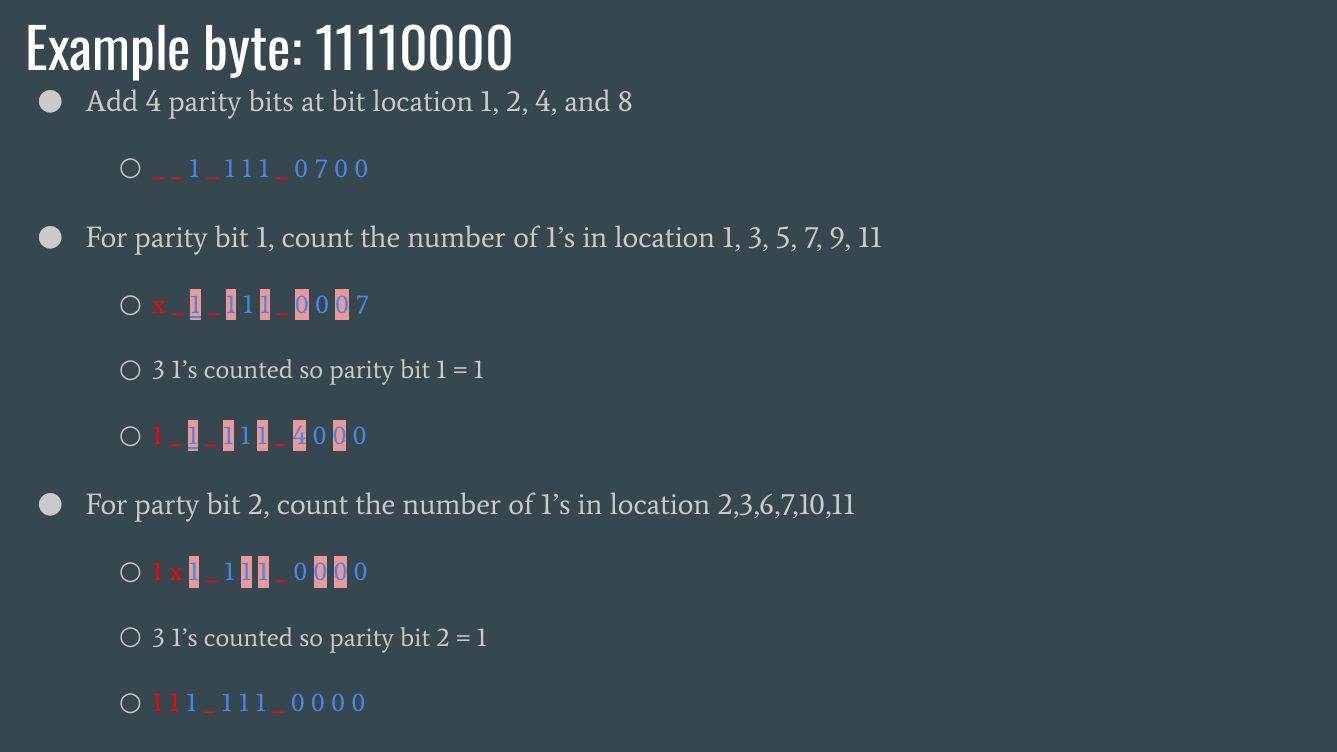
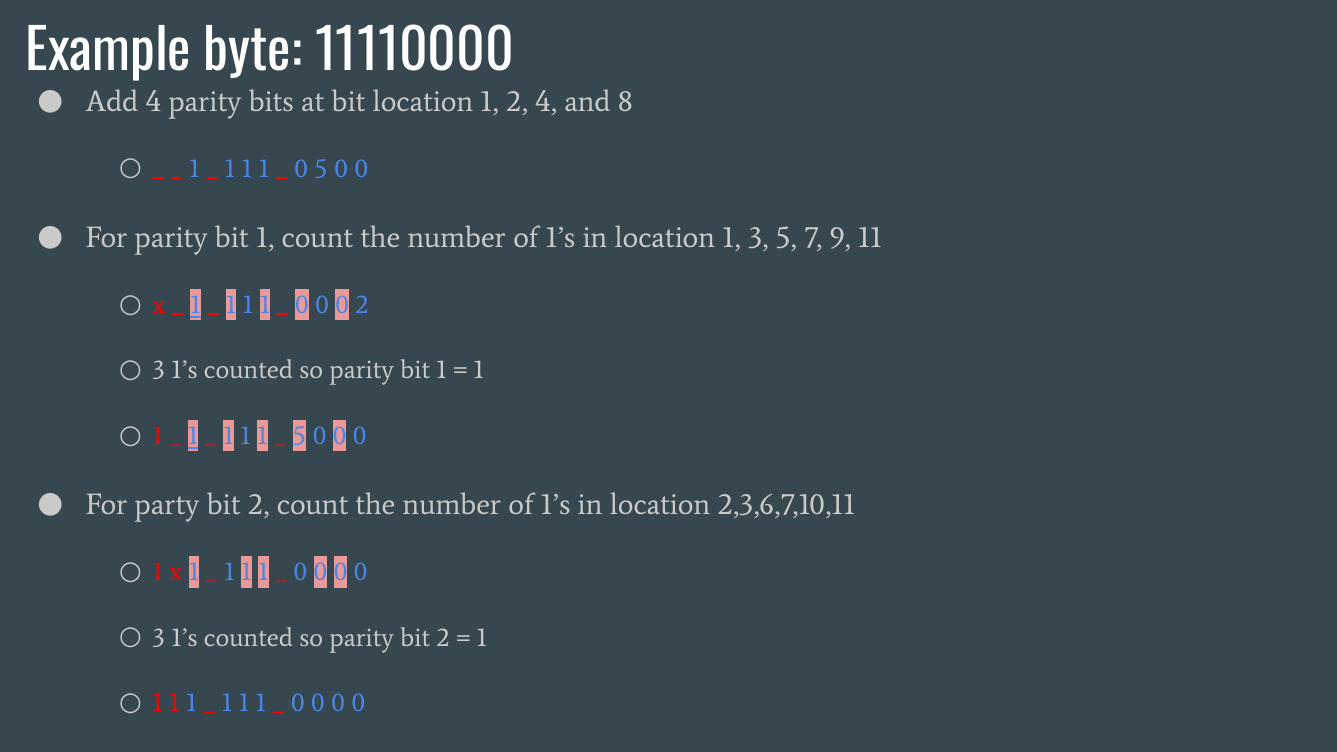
7 at (321, 169): 7 -> 5
0 0 7: 7 -> 2
4 at (300, 436): 4 -> 5
